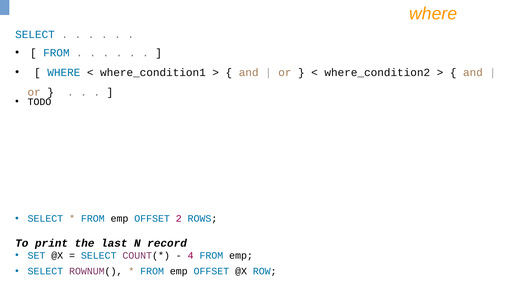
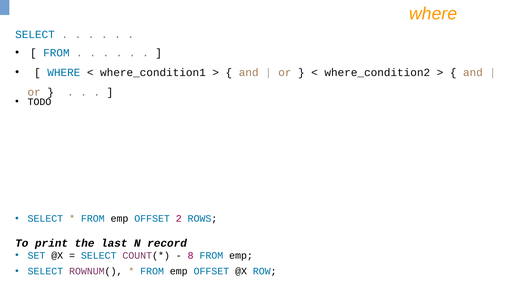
4: 4 -> 8
